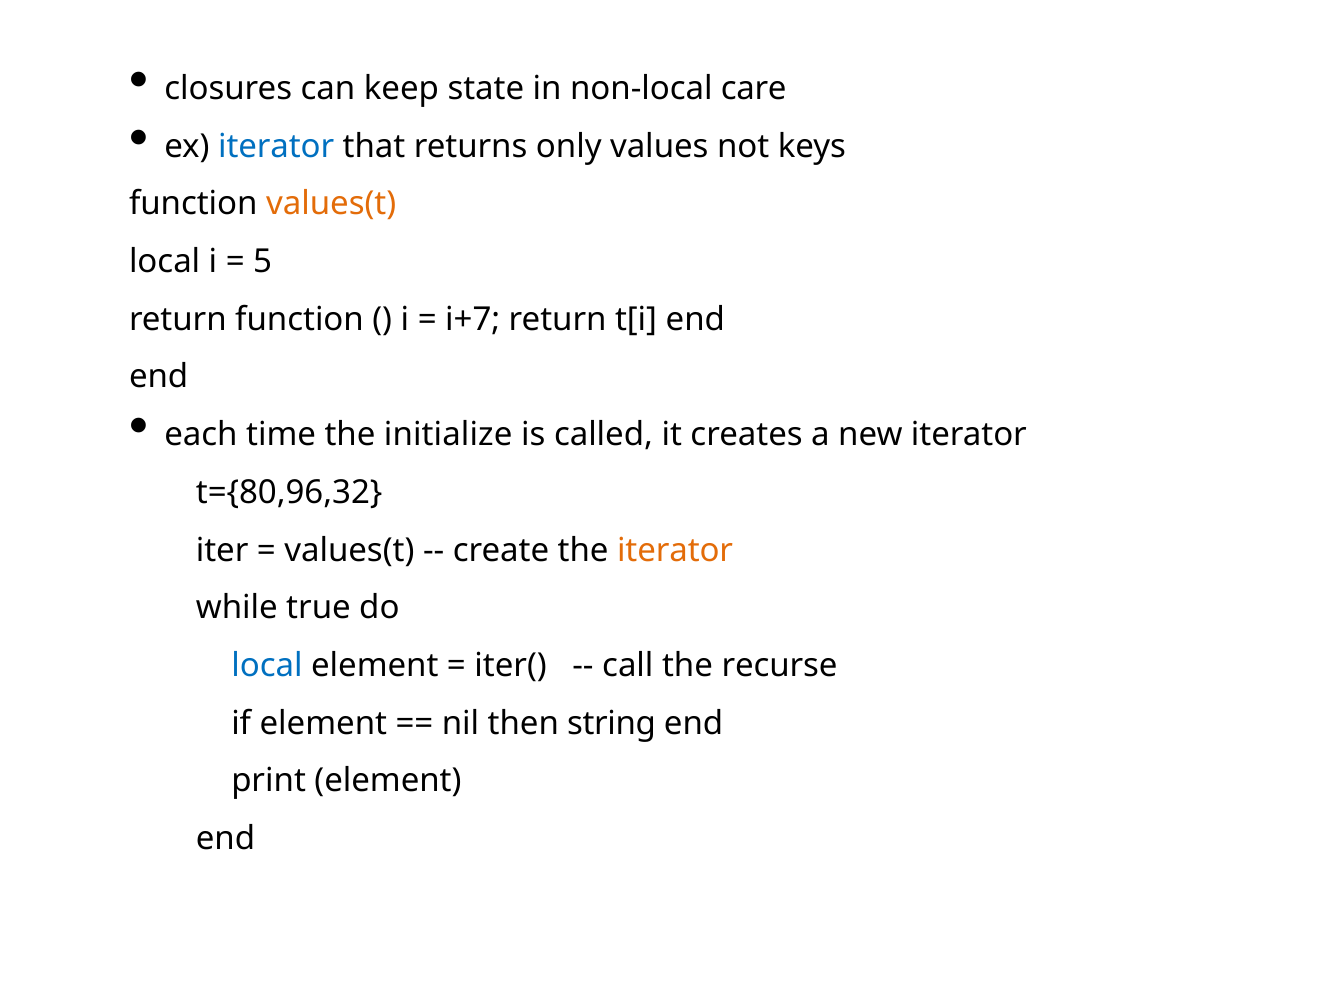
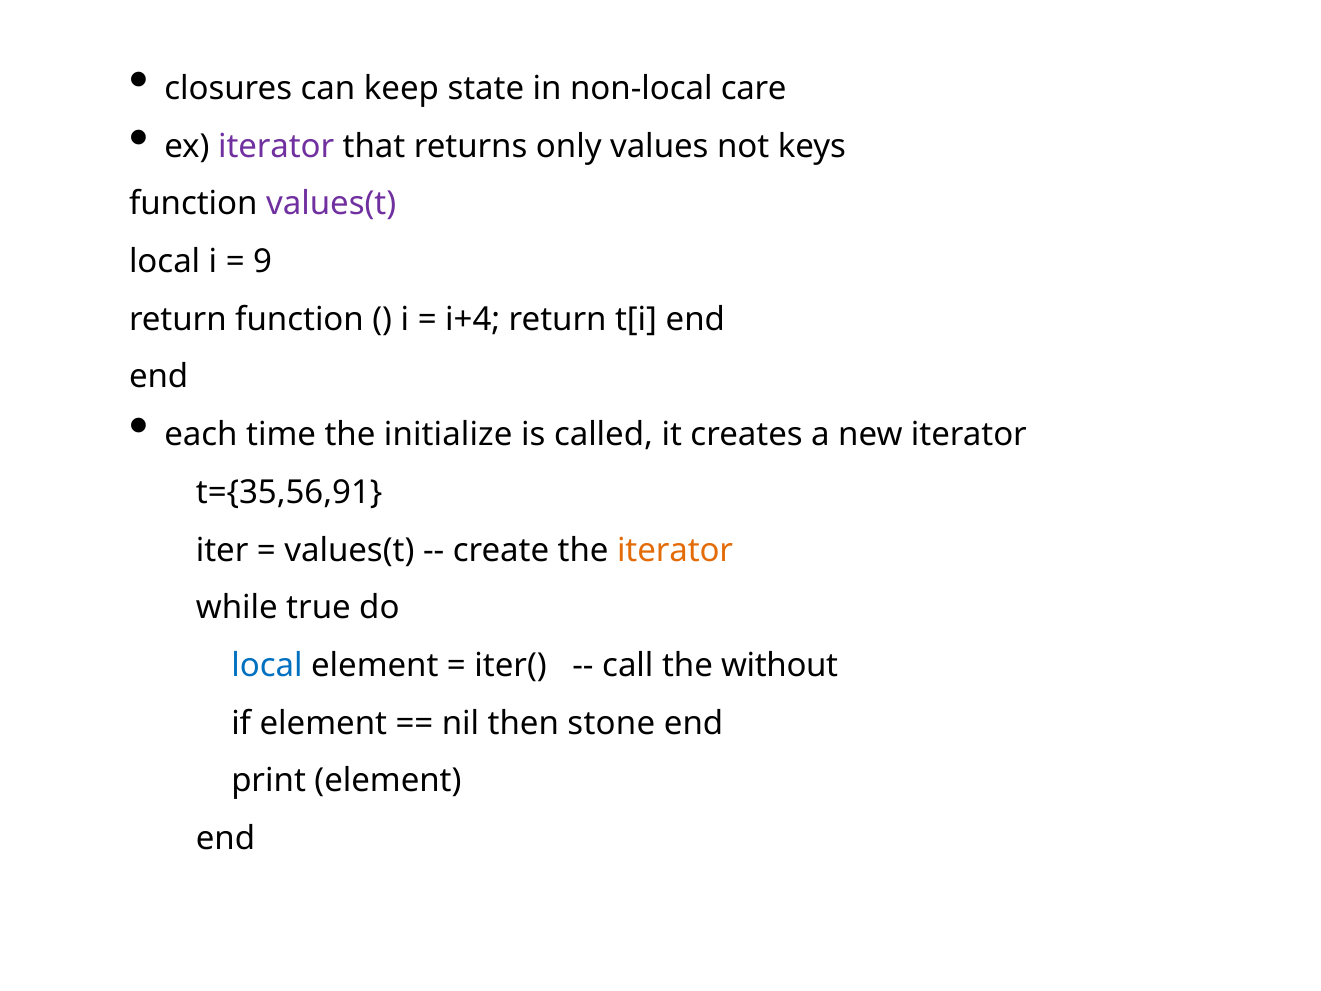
iterator at (276, 146) colour: blue -> purple
values(t at (331, 204) colour: orange -> purple
5: 5 -> 9
i+7: i+7 -> i+4
t={80,96,32: t={80,96,32 -> t={35,56,91
recurse: recurse -> without
string: string -> stone
